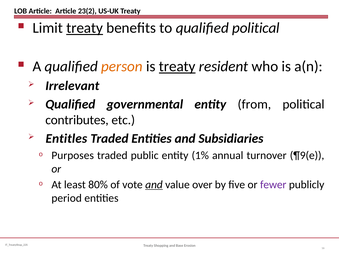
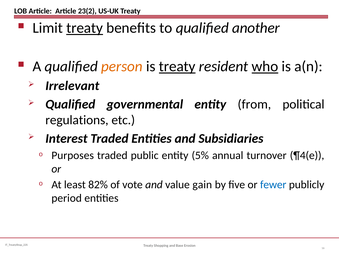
qualified political: political -> another
who underline: none -> present
contributes: contributes -> regulations
Entitles: Entitles -> Interest
1%: 1% -> 5%
¶9(e: ¶9(e -> ¶4(e
80%: 80% -> 82%
and at (154, 185) underline: present -> none
over: over -> gain
fewer colour: purple -> blue
